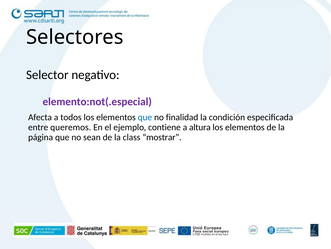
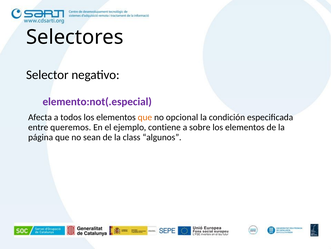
que at (145, 117) colour: blue -> orange
finalidad: finalidad -> opcional
altura: altura -> sobre
mostrar: mostrar -> algunos
